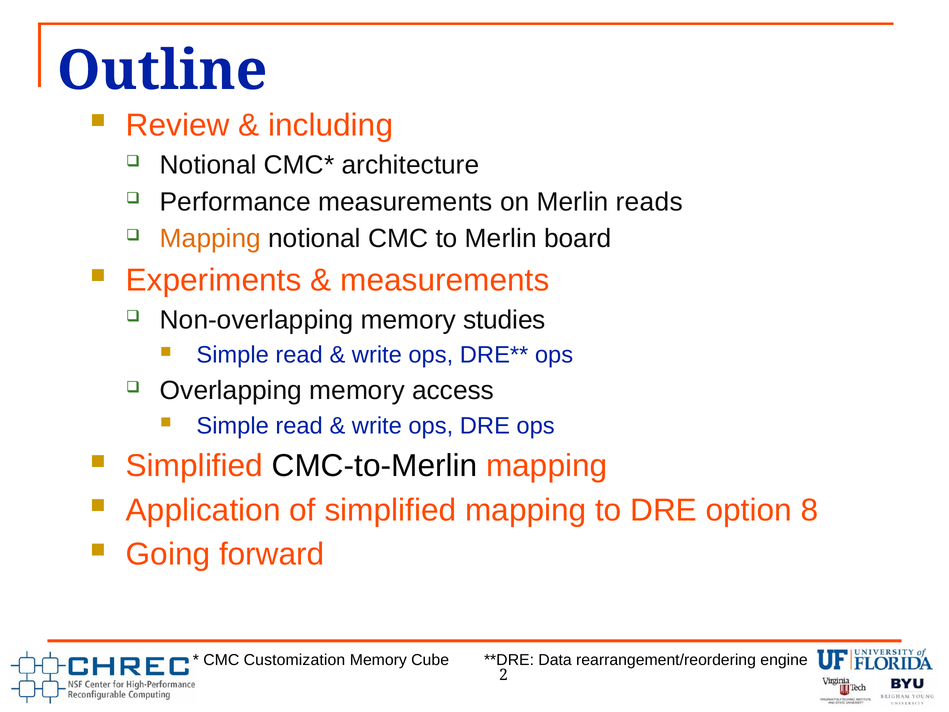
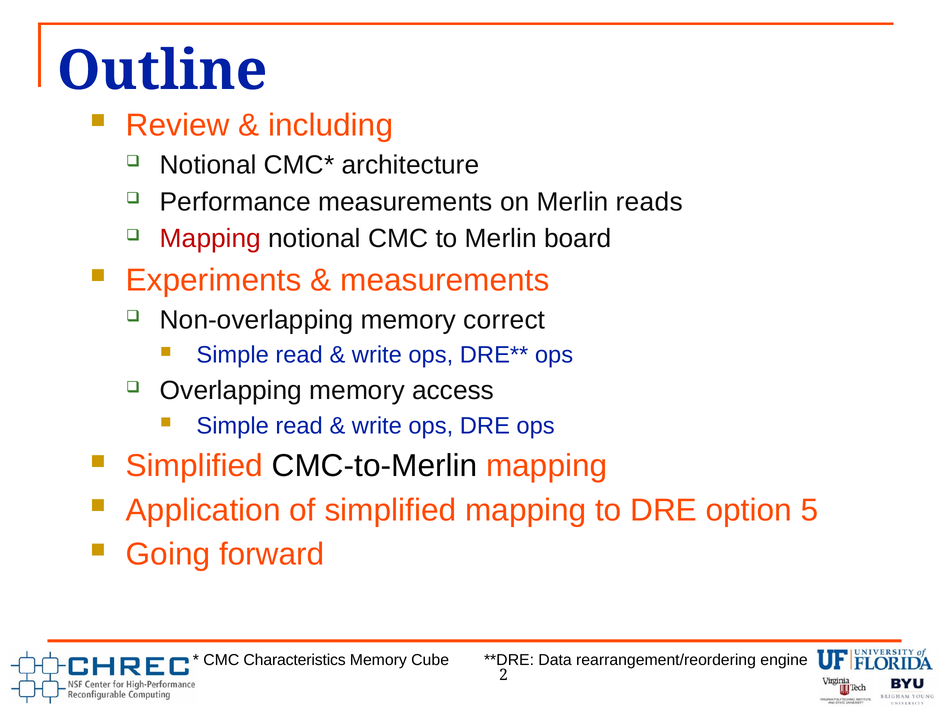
Mapping at (210, 239) colour: orange -> red
studies: studies -> correct
8: 8 -> 5
Customization: Customization -> Characteristics
